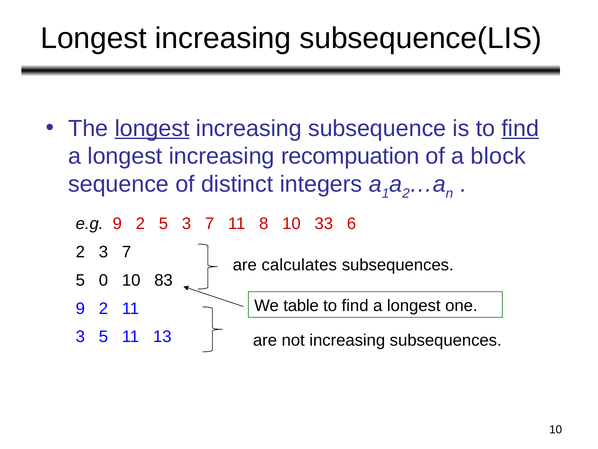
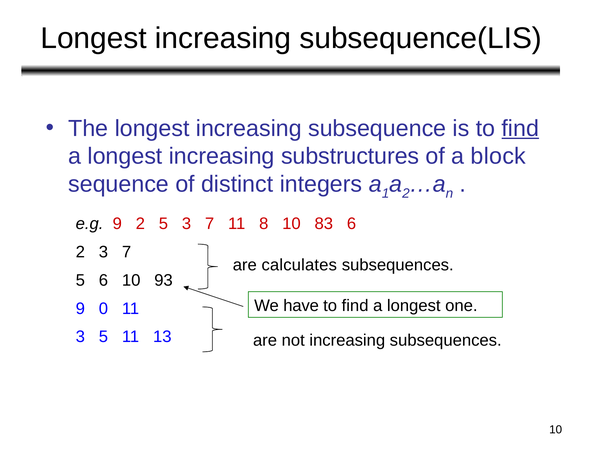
longest at (152, 128) underline: present -> none
recompuation: recompuation -> substructures
33: 33 -> 83
5 0: 0 -> 6
83: 83 -> 93
table: table -> have
2 at (103, 308): 2 -> 0
